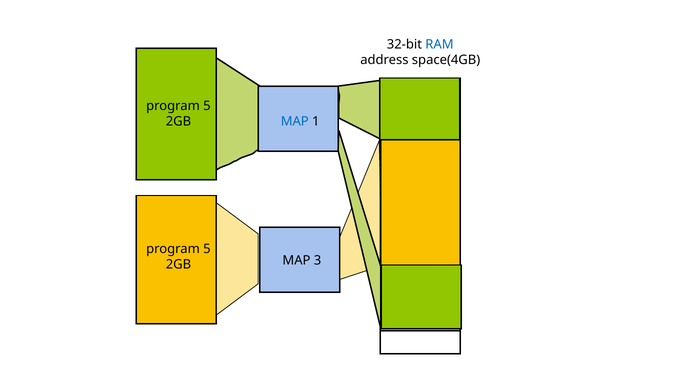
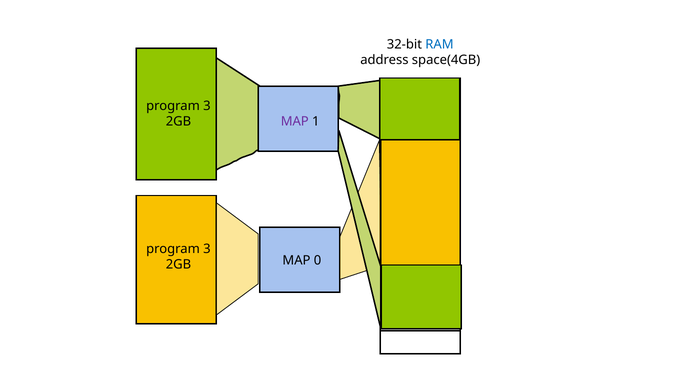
5 at (207, 106): 5 -> 3
MAP at (295, 122) colour: blue -> purple
5 at (207, 249): 5 -> 3
3: 3 -> 0
